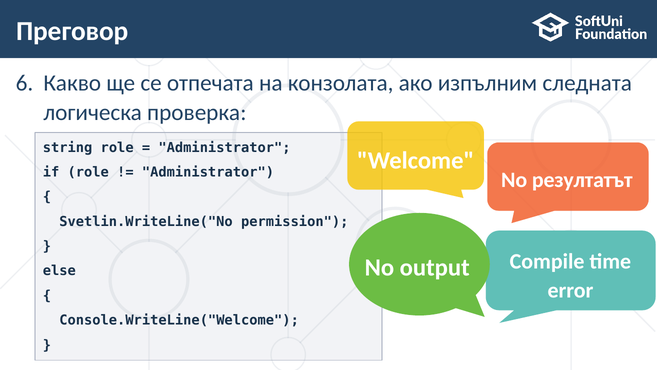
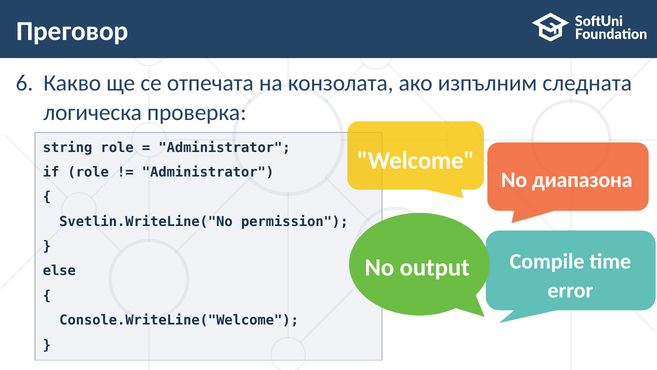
резултатът: резултатът -> диапазона
